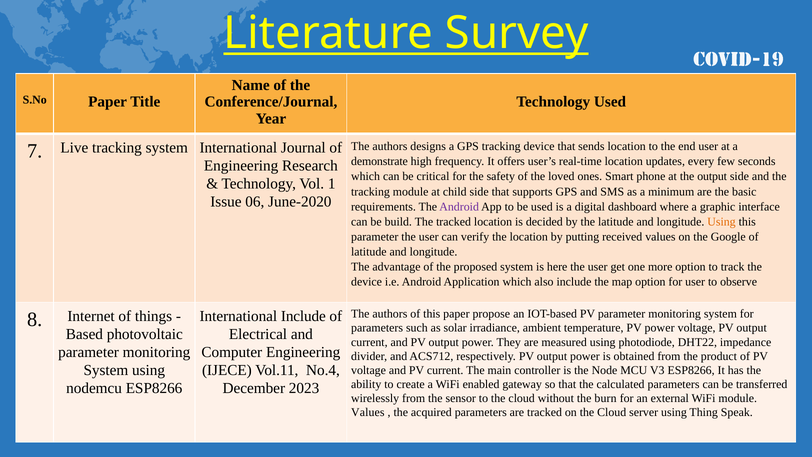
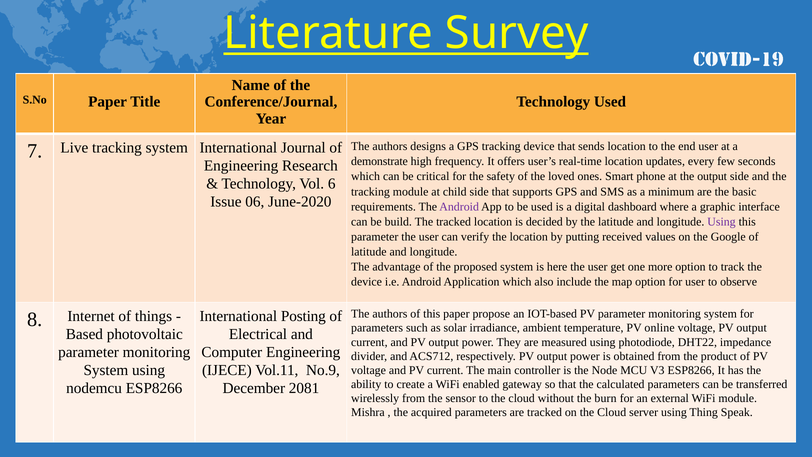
1: 1 -> 6
Using at (721, 222) colour: orange -> purple
International Include: Include -> Posting
PV power: power -> online
No.4: No.4 -> No.9
2023: 2023 -> 2081
Values at (368, 412): Values -> Mishra
